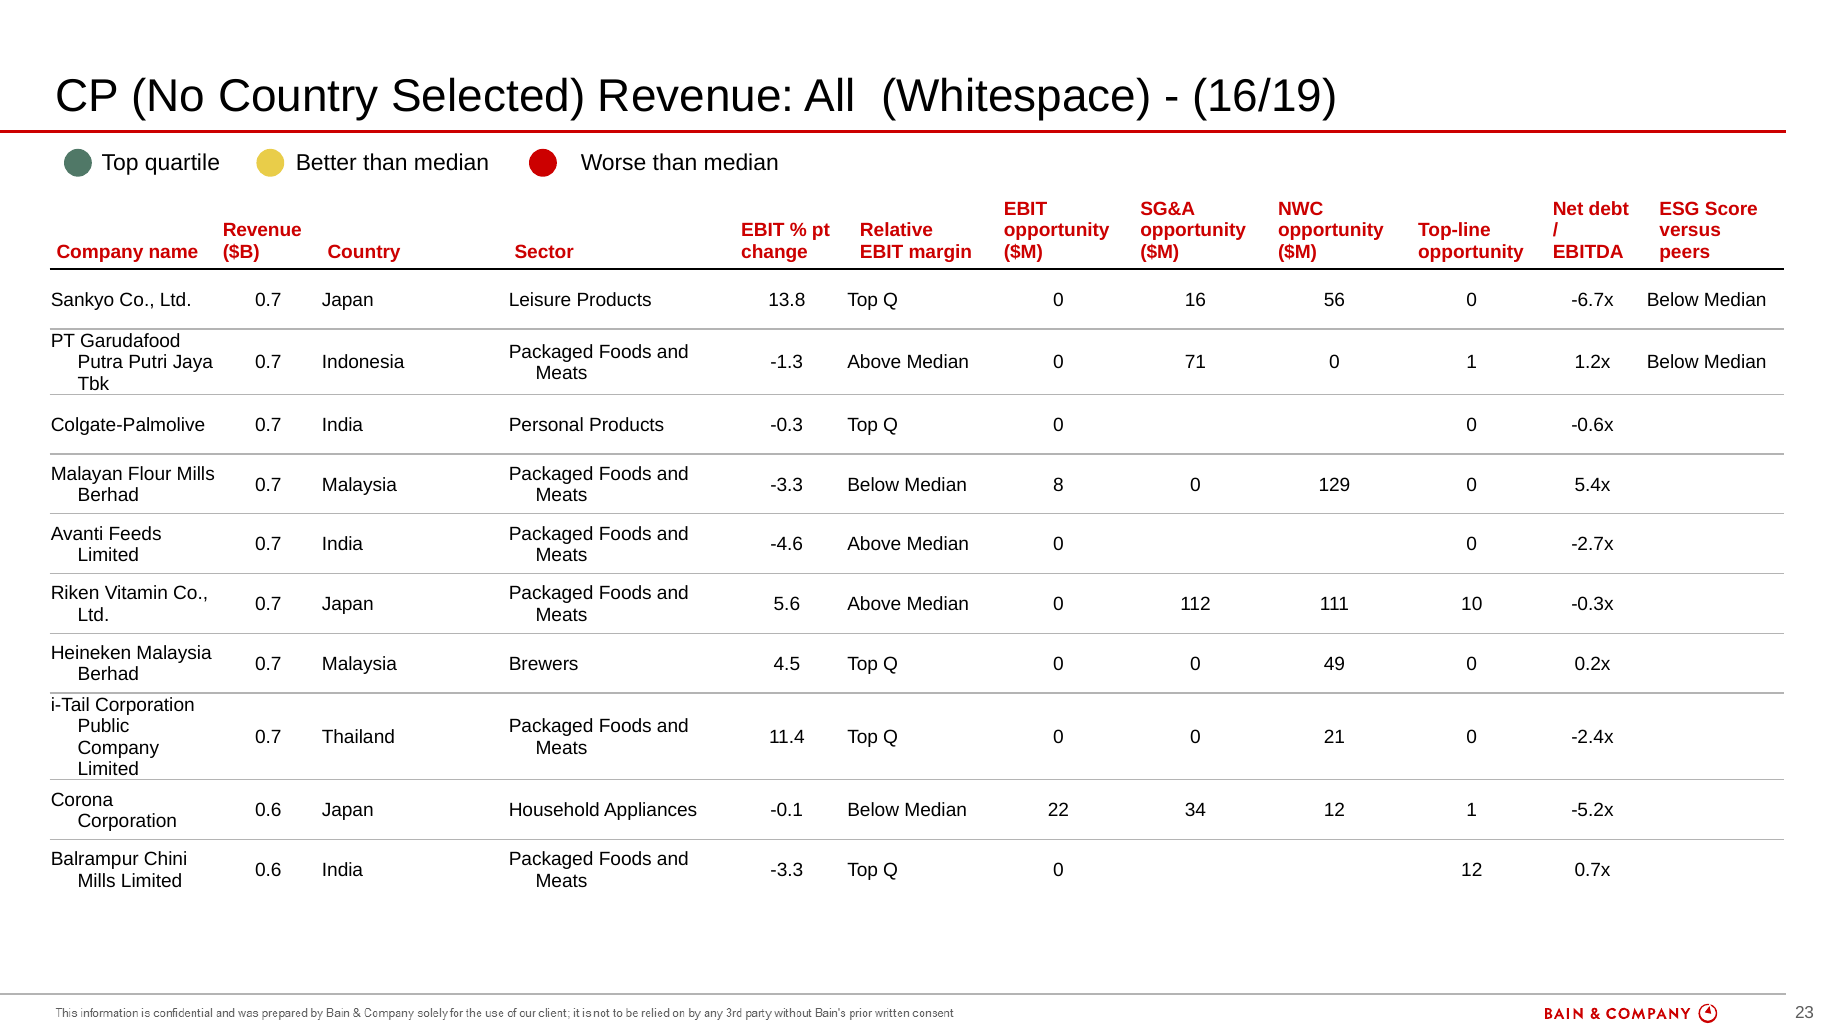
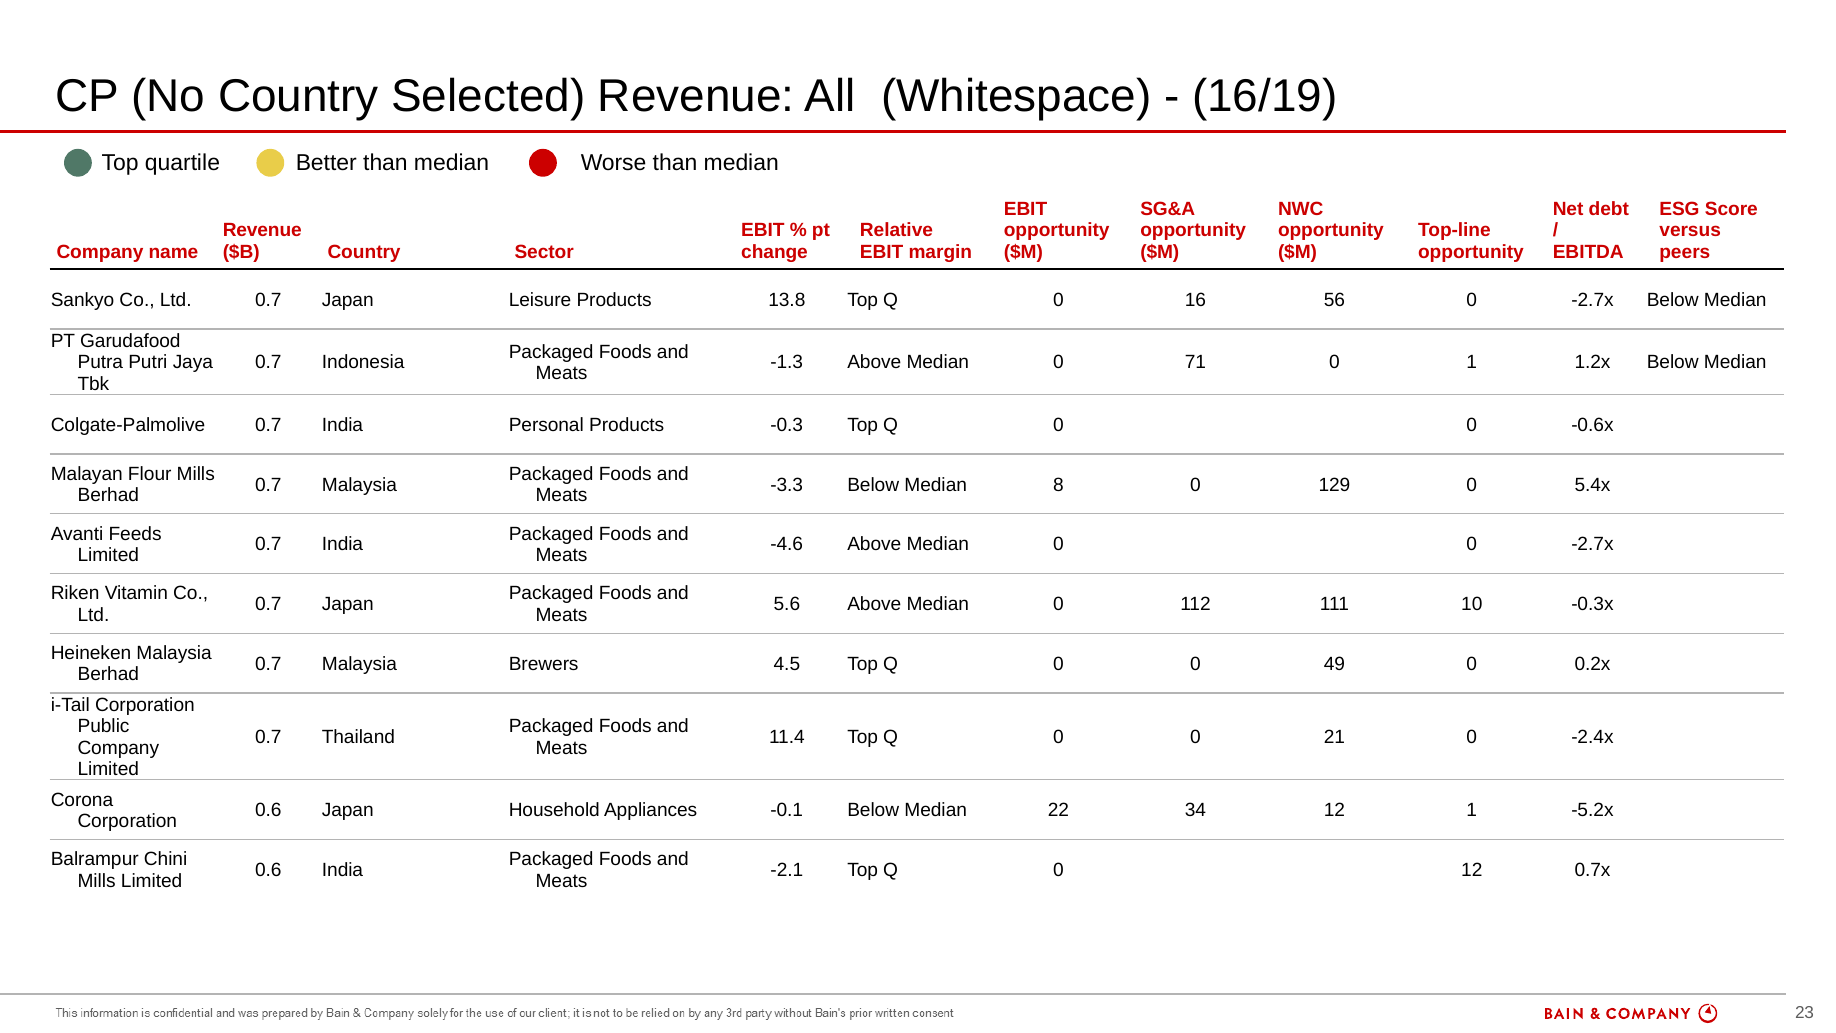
56 0 -6.7x: -6.7x -> -2.7x
-3.3 at (787, 870): -3.3 -> -2.1
